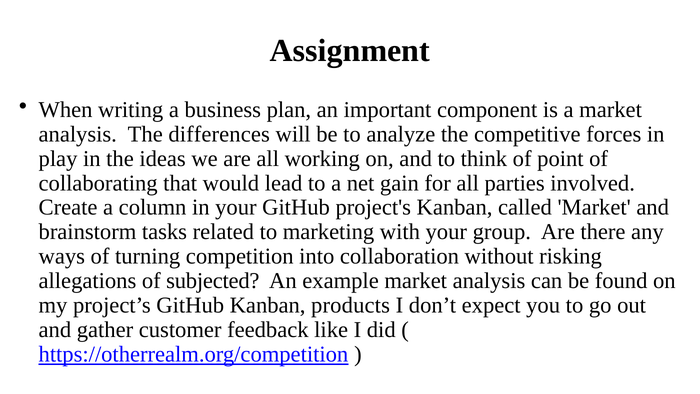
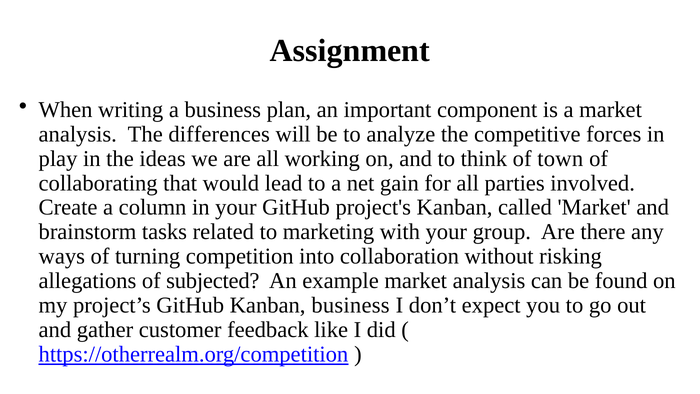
point: point -> town
Kanban products: products -> business
